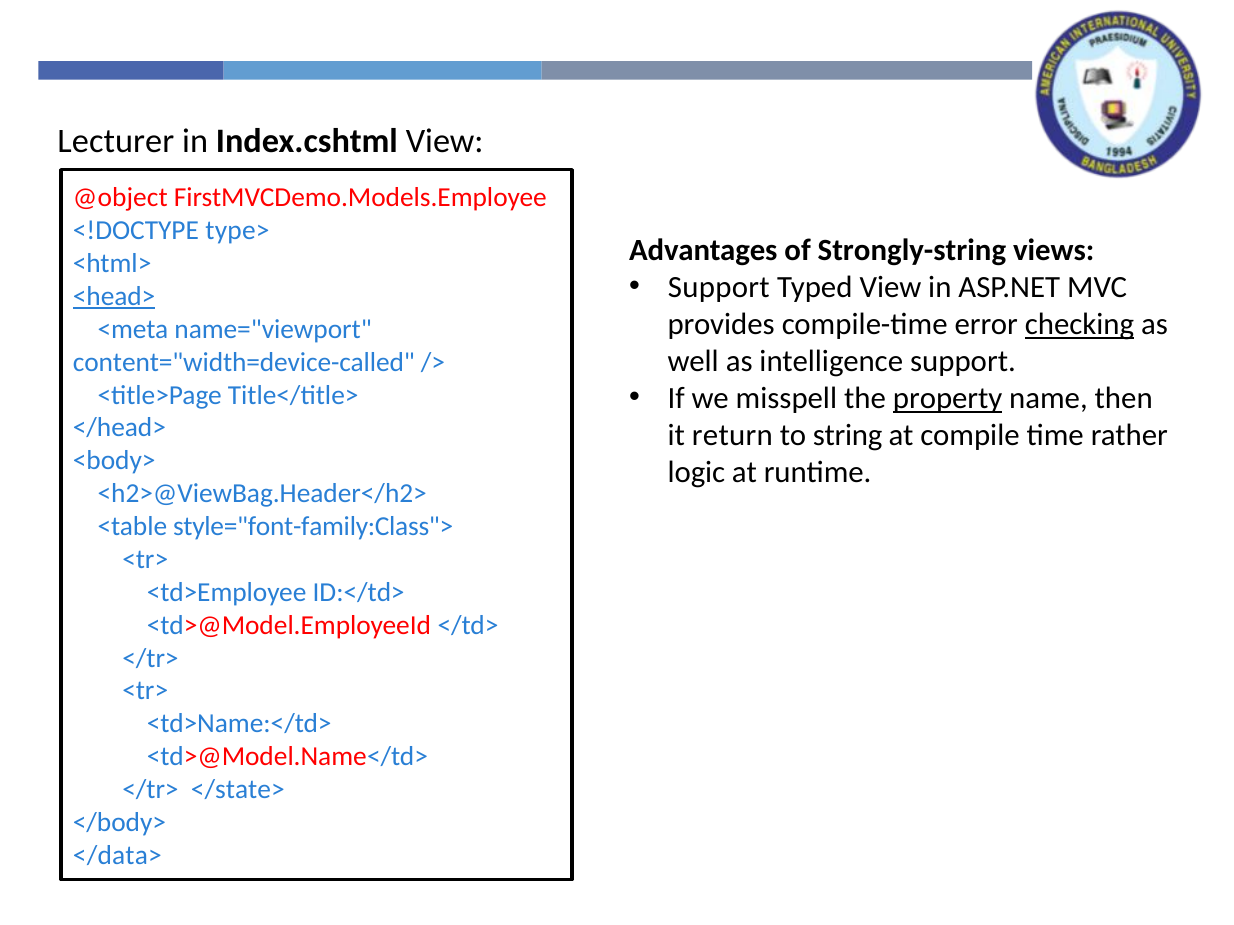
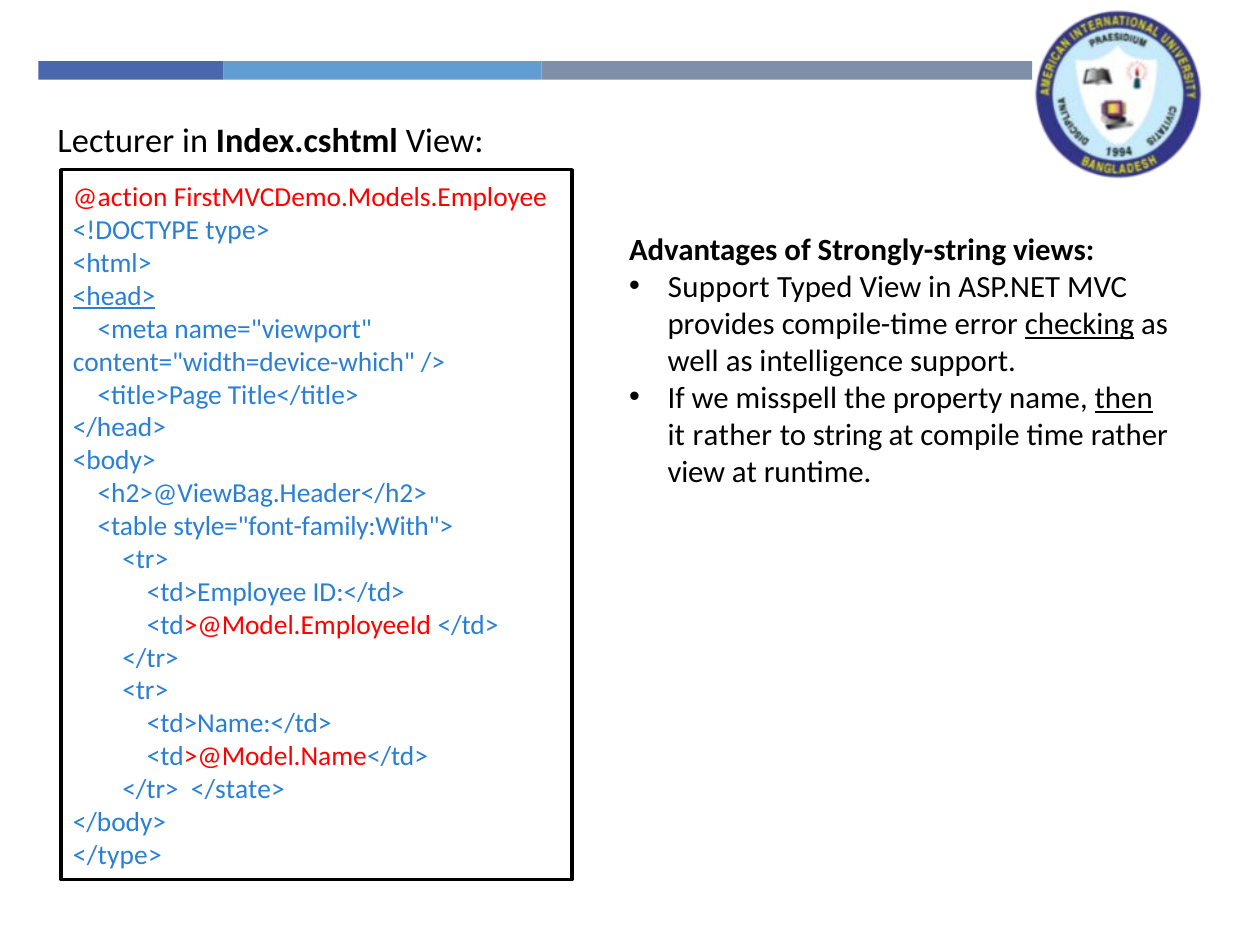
@object: @object -> @action
content="width=device-called: content="width=device-called -> content="width=device-which
property underline: present -> none
then underline: none -> present
it return: return -> rather
logic at (696, 473): logic -> view
style="font-family:Class">: style="font-family:Class"> -> style="font-family:With">
</data>: </data> -> </type>
